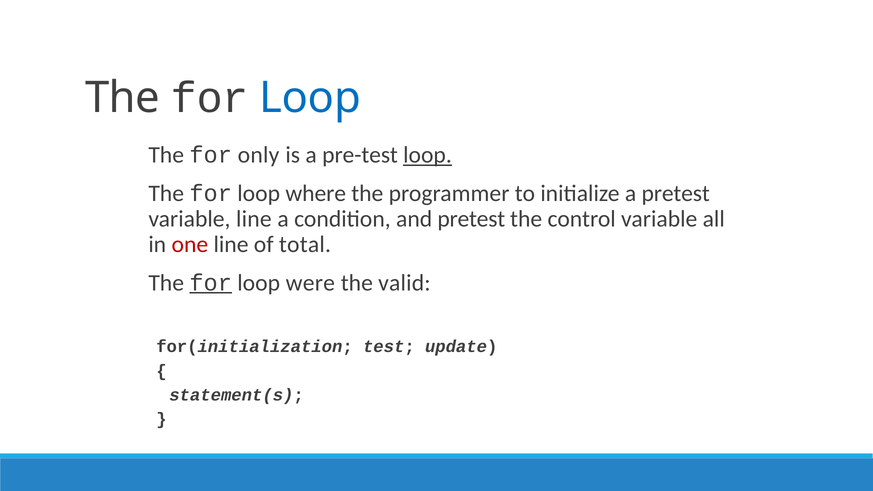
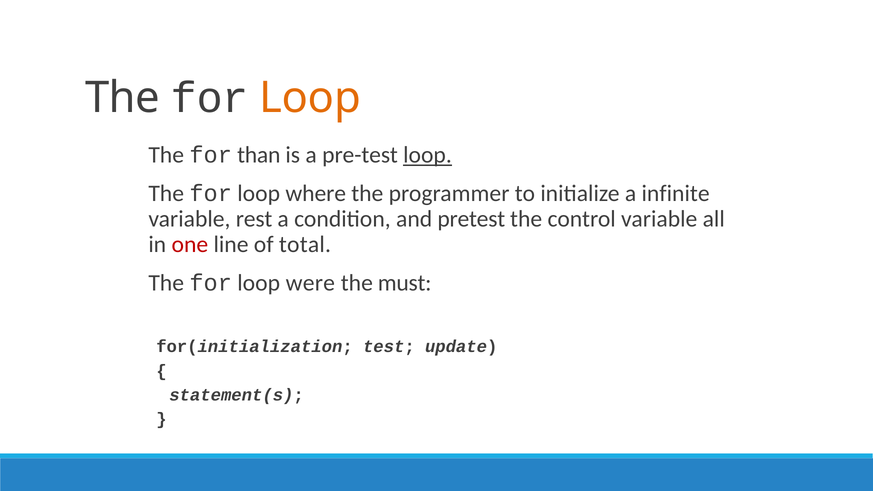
Loop at (310, 98) colour: blue -> orange
only: only -> than
a pretest: pretest -> infinite
variable line: line -> rest
for at (211, 283) underline: present -> none
valid: valid -> must
